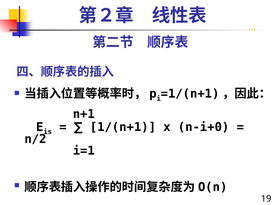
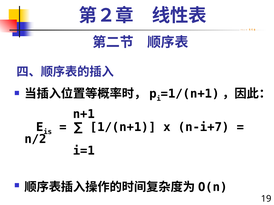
n-i+0: n-i+0 -> n-i+7
